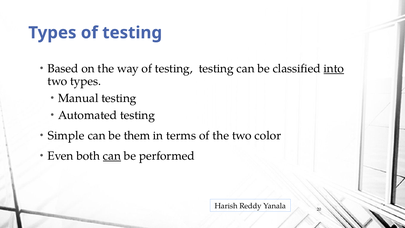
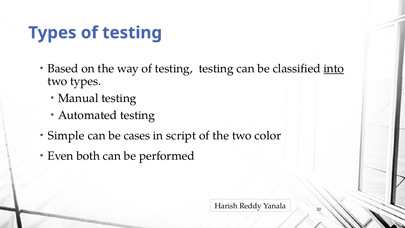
them: them -> cases
terms: terms -> script
can at (112, 156) underline: present -> none
